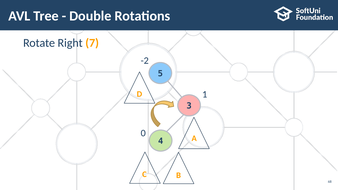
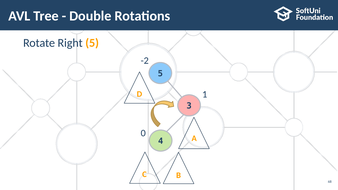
Right 7: 7 -> 5
